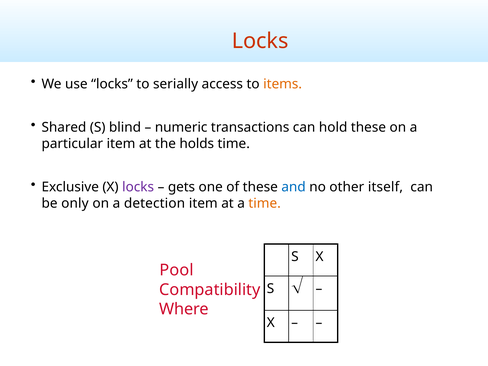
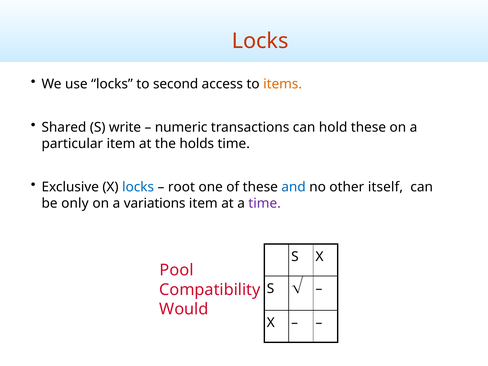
serially: serially -> second
blind: blind -> write
locks at (138, 187) colour: purple -> blue
gets: gets -> root
detection: detection -> variations
time at (265, 203) colour: orange -> purple
Where: Where -> Would
